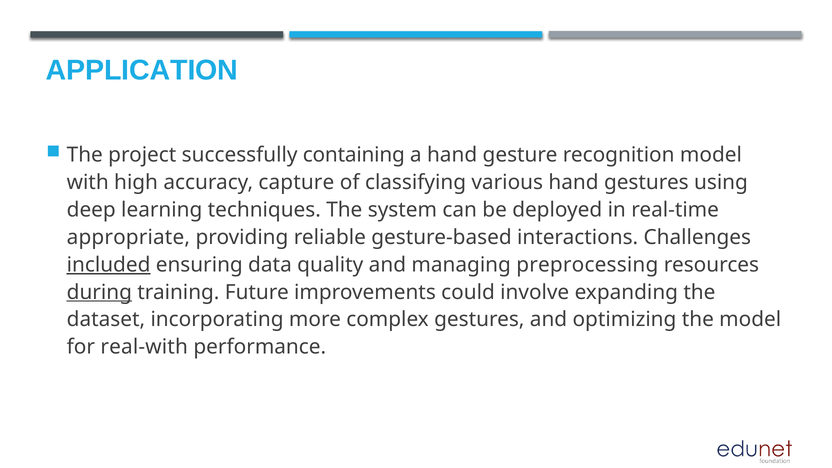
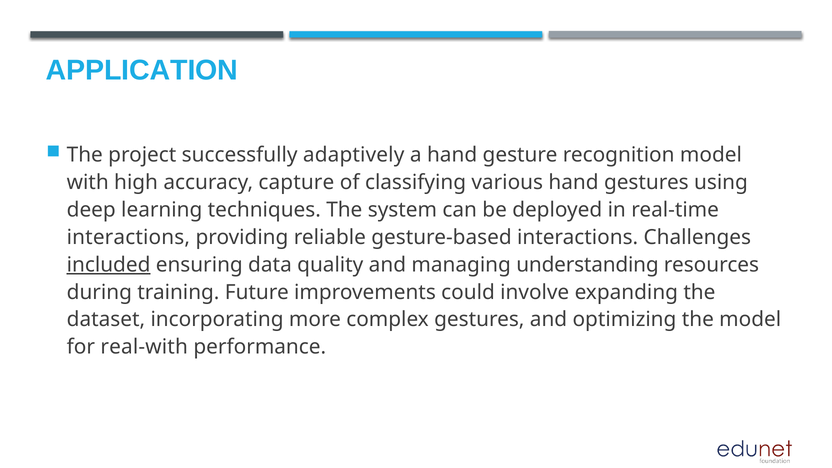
containing: containing -> adaptively
appropriate at (128, 237): appropriate -> interactions
preprocessing: preprocessing -> understanding
during underline: present -> none
